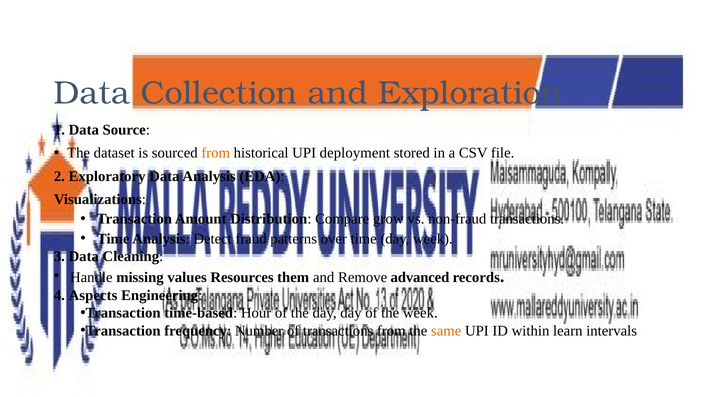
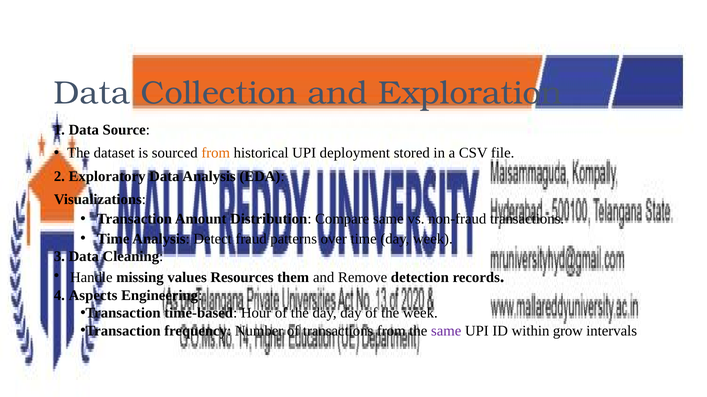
Compare grow: grow -> same
advanced: advanced -> detection
same at (446, 331) colour: orange -> purple
learn: learn -> grow
